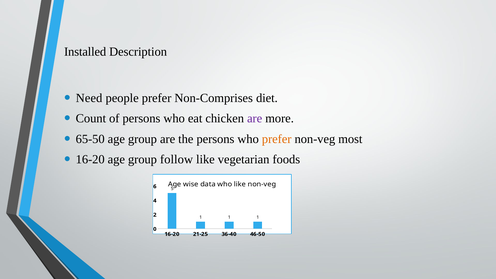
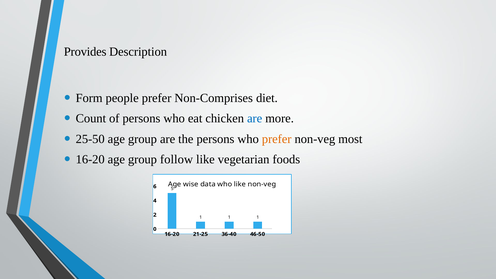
Installed: Installed -> Provides
Need: Need -> Form
are at (255, 119) colour: purple -> blue
65-50: 65-50 -> 25-50
